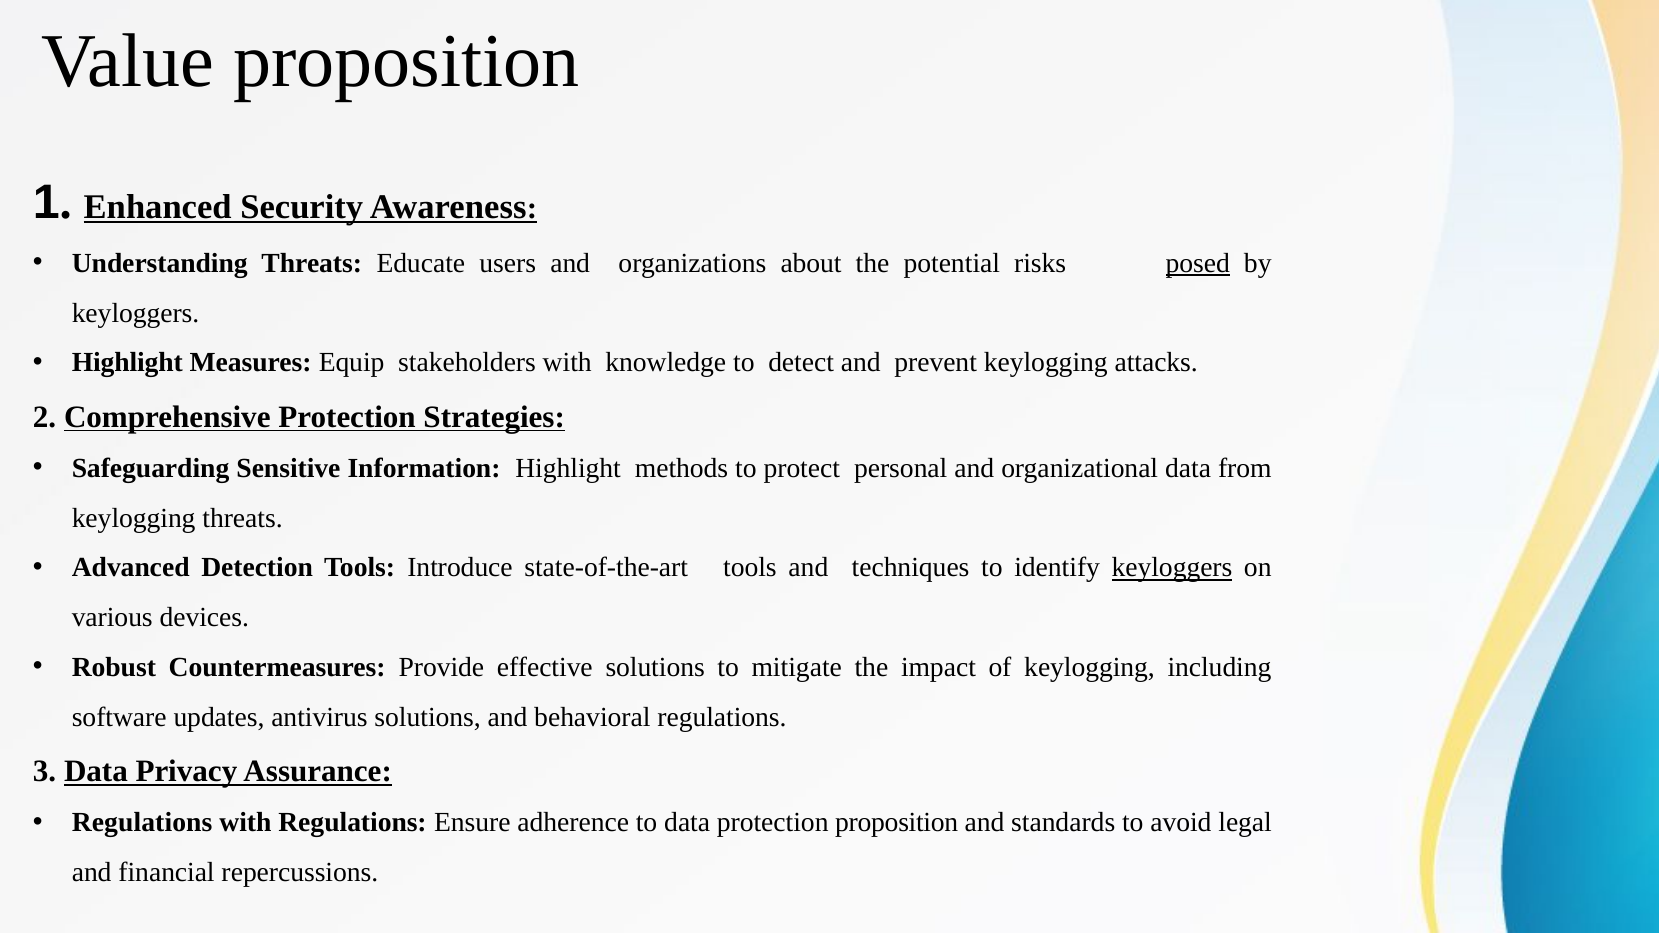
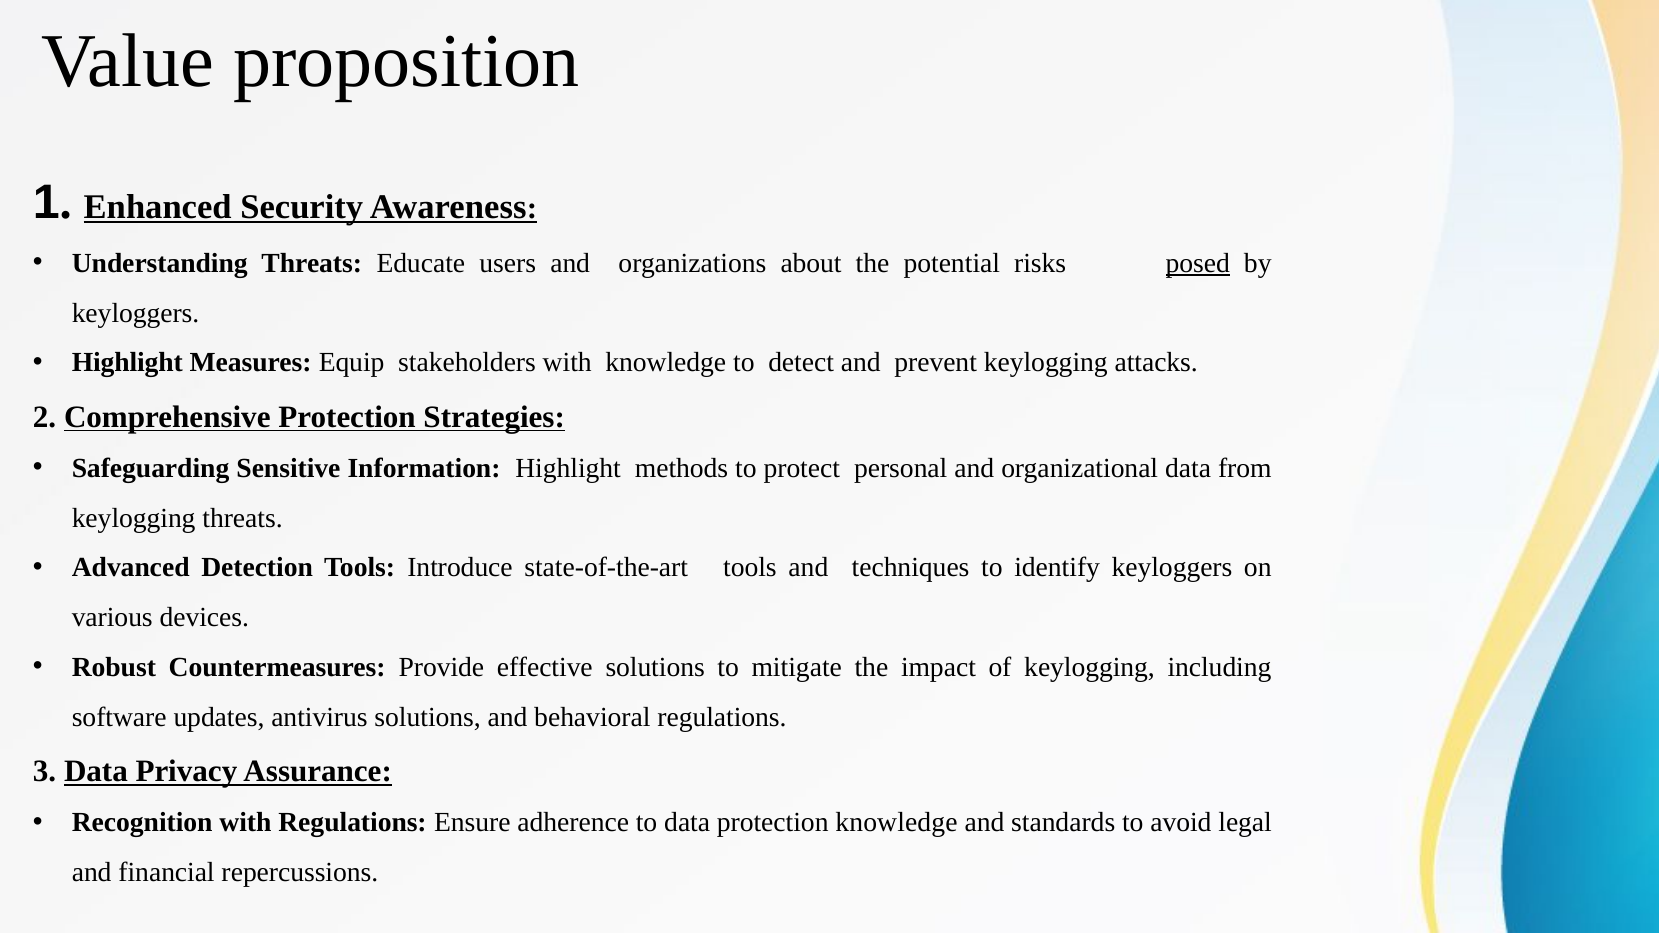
keyloggers at (1172, 568) underline: present -> none
Regulations at (142, 823): Regulations -> Recognition
protection proposition: proposition -> knowledge
